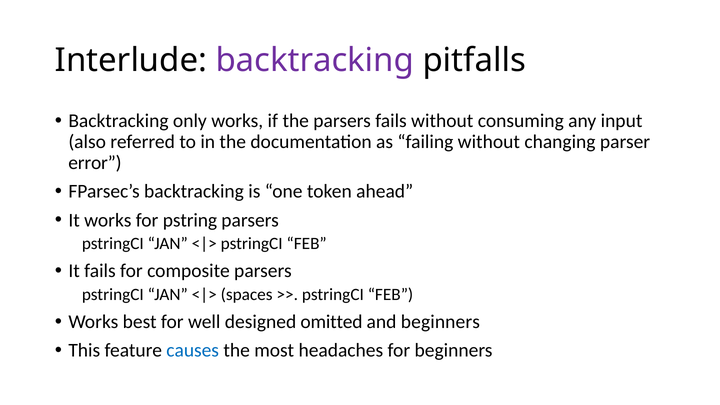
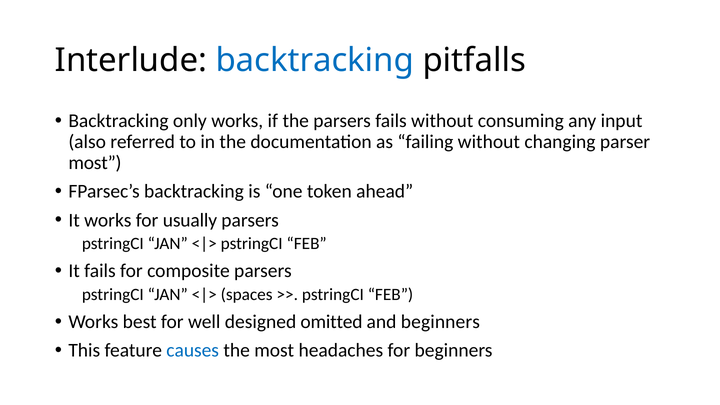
backtracking at (315, 60) colour: purple -> blue
error at (95, 163): error -> most
pstring: pstring -> usually
